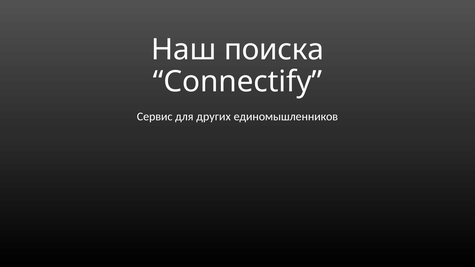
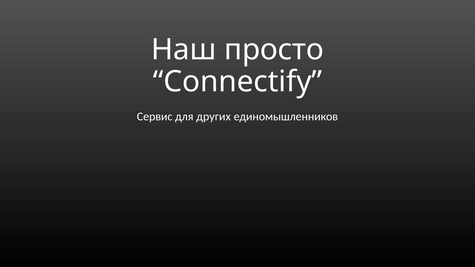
поиска: поиска -> просто
